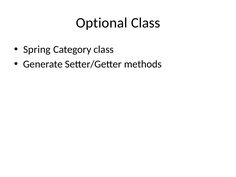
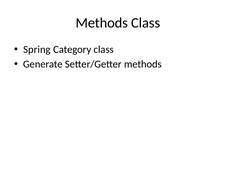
Optional at (102, 23): Optional -> Methods
